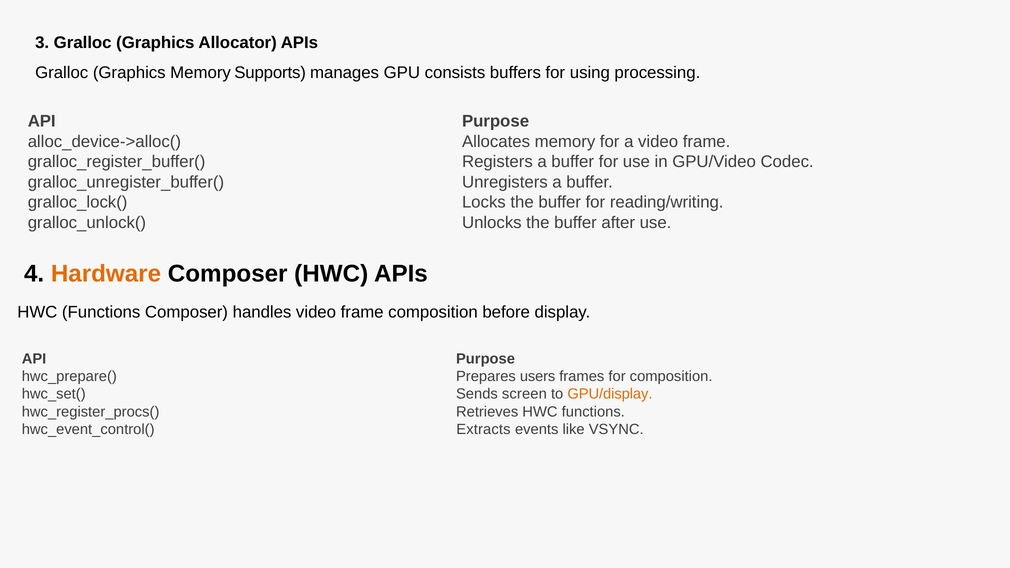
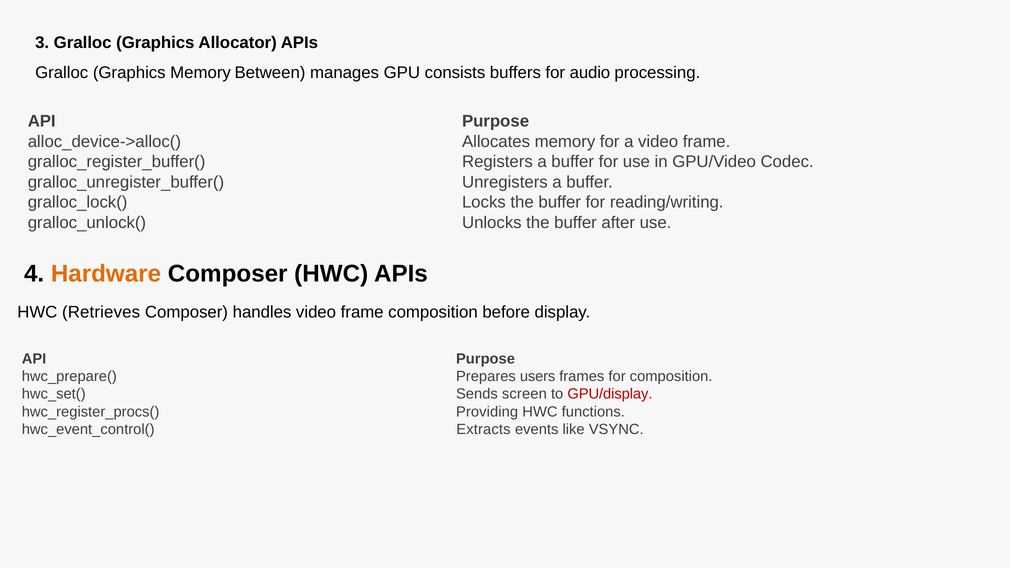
Supports: Supports -> Between
using: using -> audio
Functions at (101, 312): Functions -> Retrieves
GPU/display colour: orange -> red
Retrieves: Retrieves -> Providing
